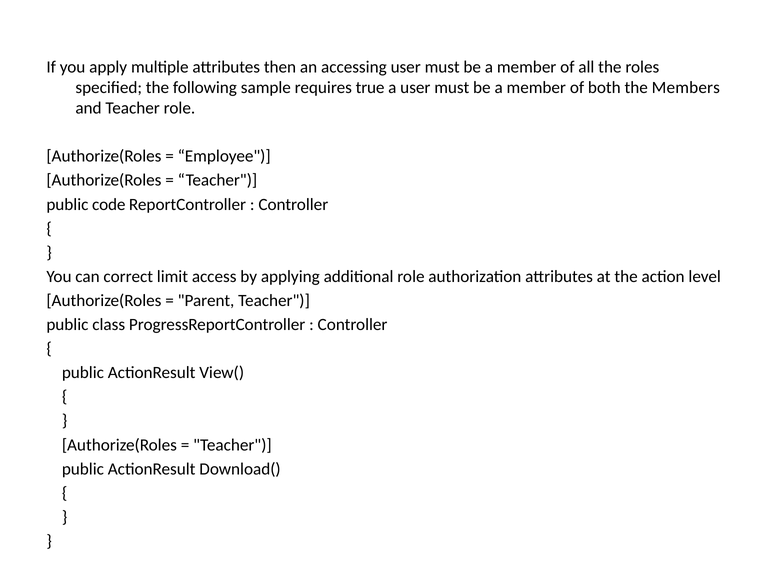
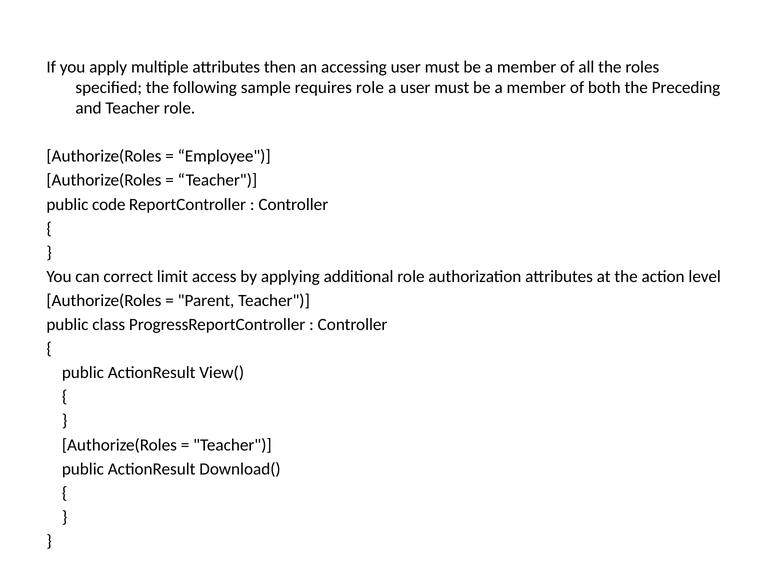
requires true: true -> role
Members: Members -> Preceding
